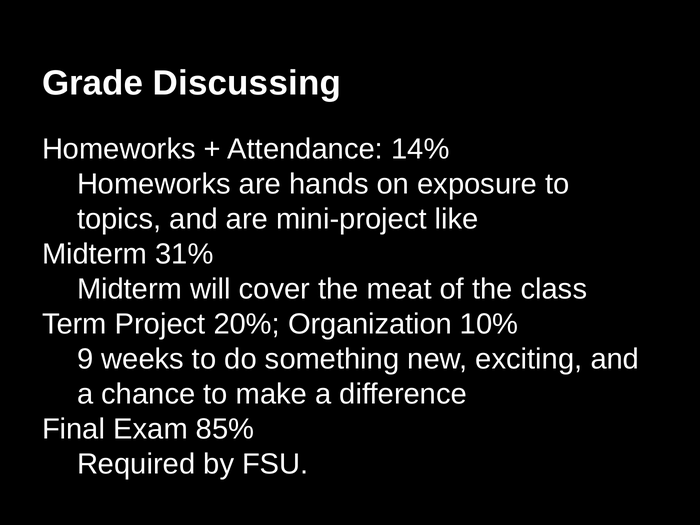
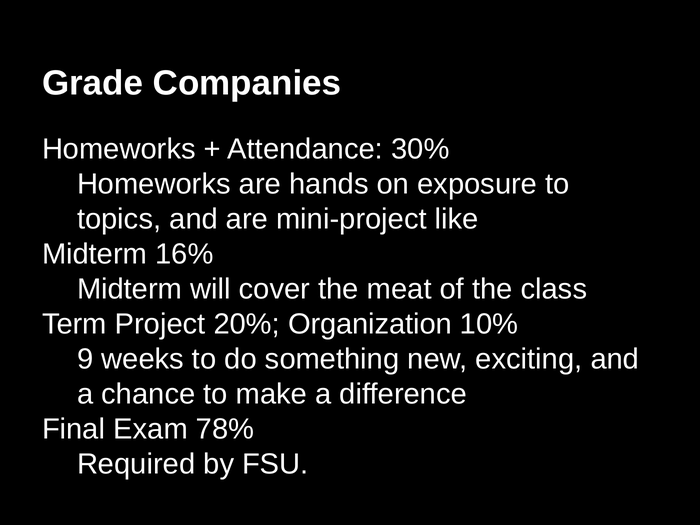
Discussing: Discussing -> Companies
14%: 14% -> 30%
31%: 31% -> 16%
85%: 85% -> 78%
